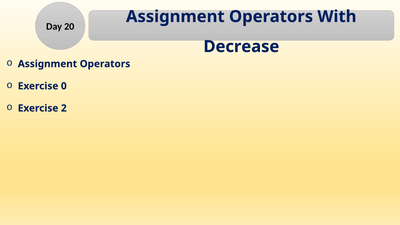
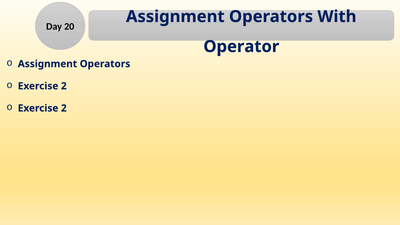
Decrease: Decrease -> Operator
0 at (64, 86): 0 -> 2
